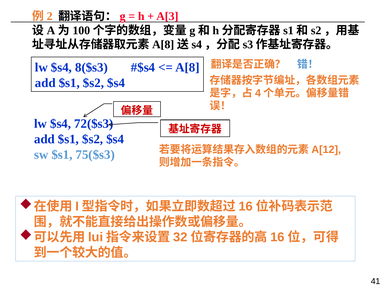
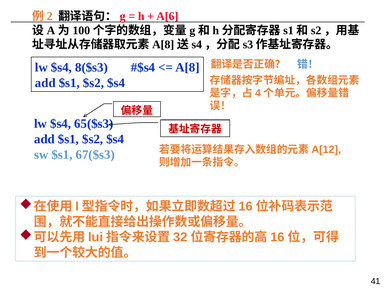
A[3: A[3 -> A[6
72($s3: 72($s3 -> 65($s3
75($s3: 75($s3 -> 67($s3
